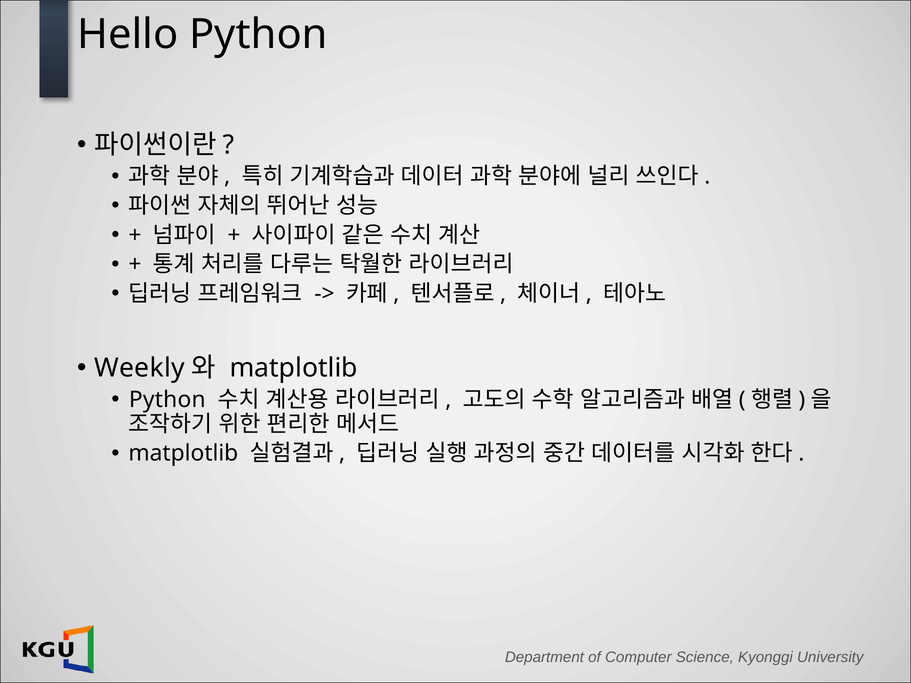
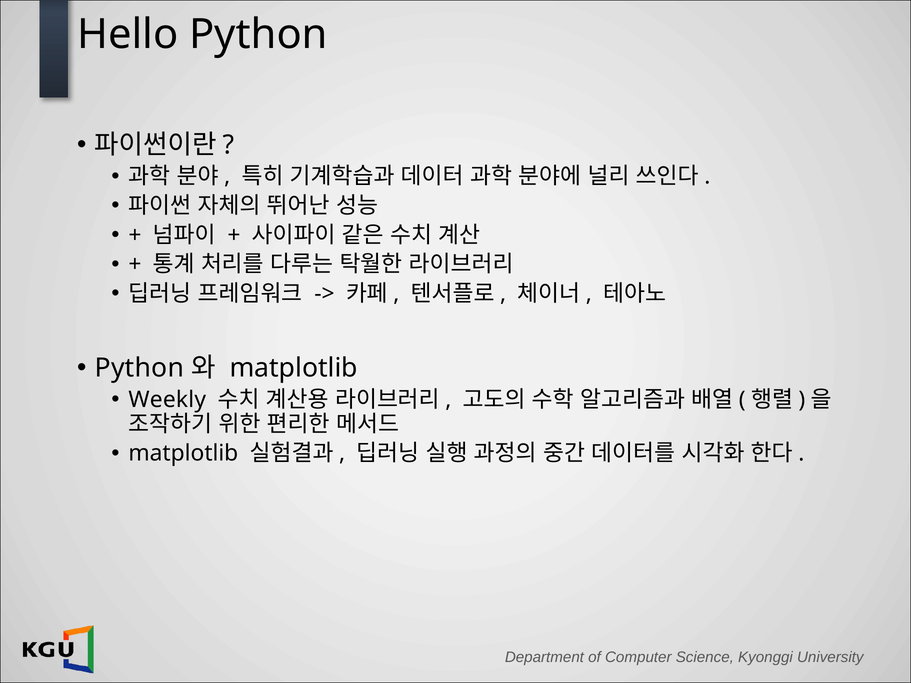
Weekly at (140, 368): Weekly -> Python
Python at (167, 400): Python -> Weekly
